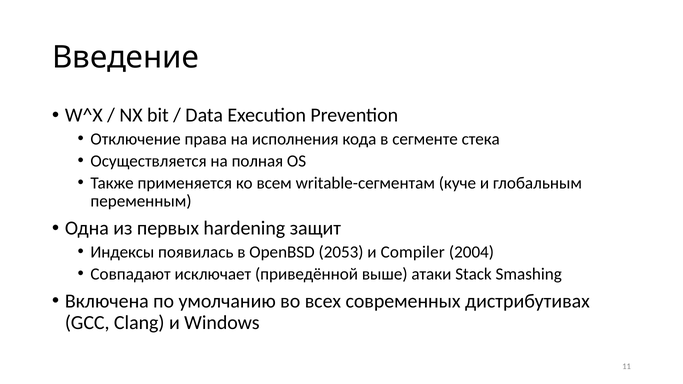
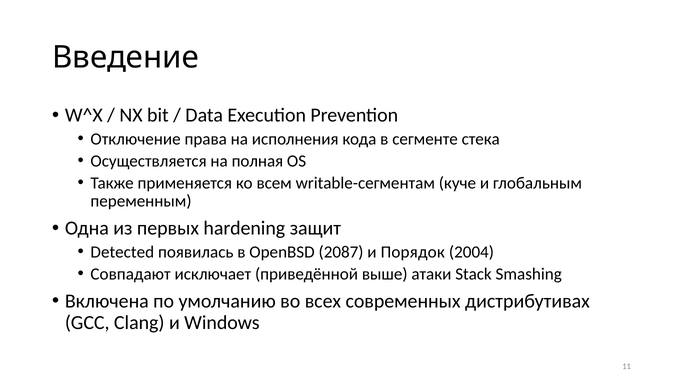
Индексы: Индексы -> Detected
2053: 2053 -> 2087
Compiler: Compiler -> Порядок
